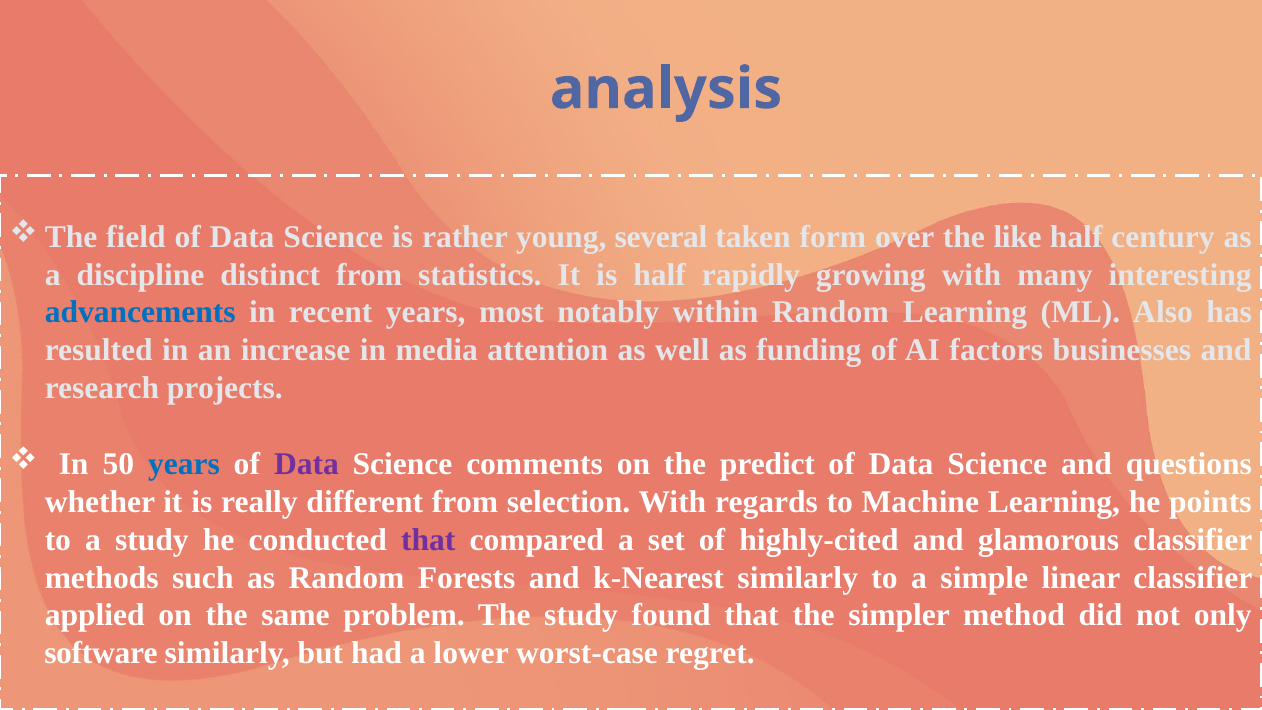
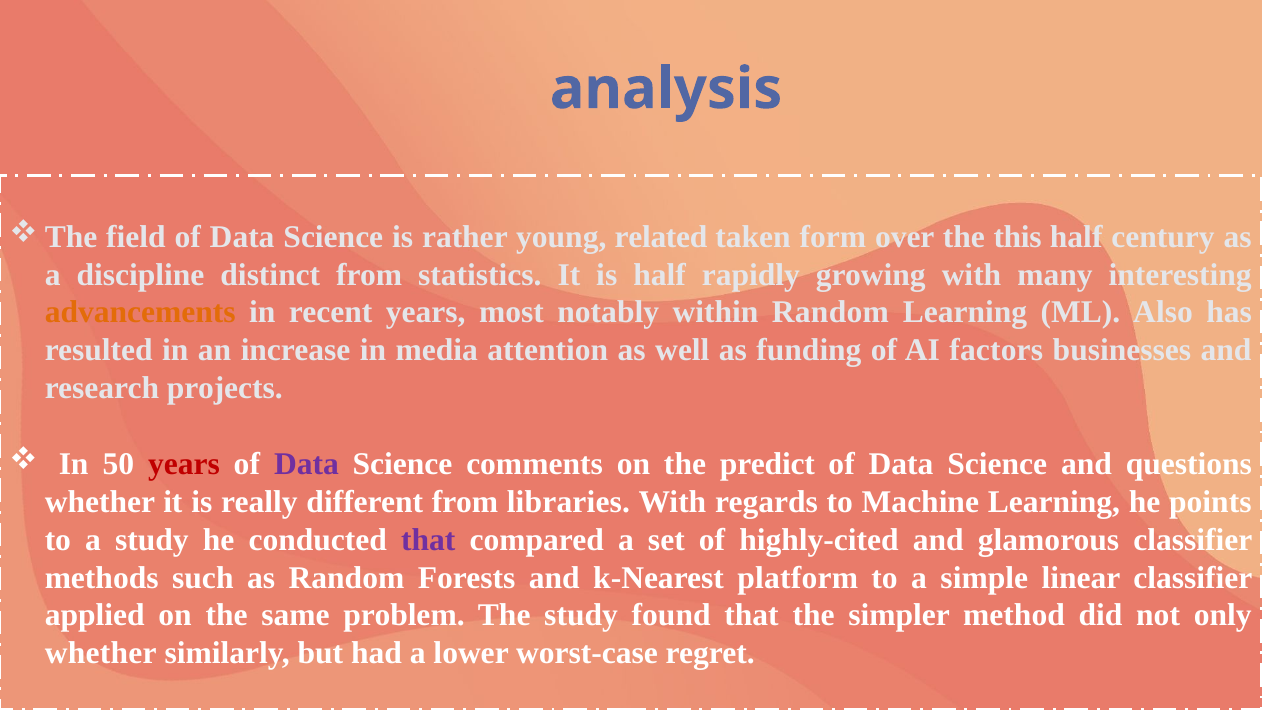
several: several -> related
like: like -> this
advancements colour: blue -> orange
years at (184, 464) colour: blue -> red
selection: selection -> libraries
k-Nearest similarly: similarly -> platform
software at (101, 653): software -> whether
